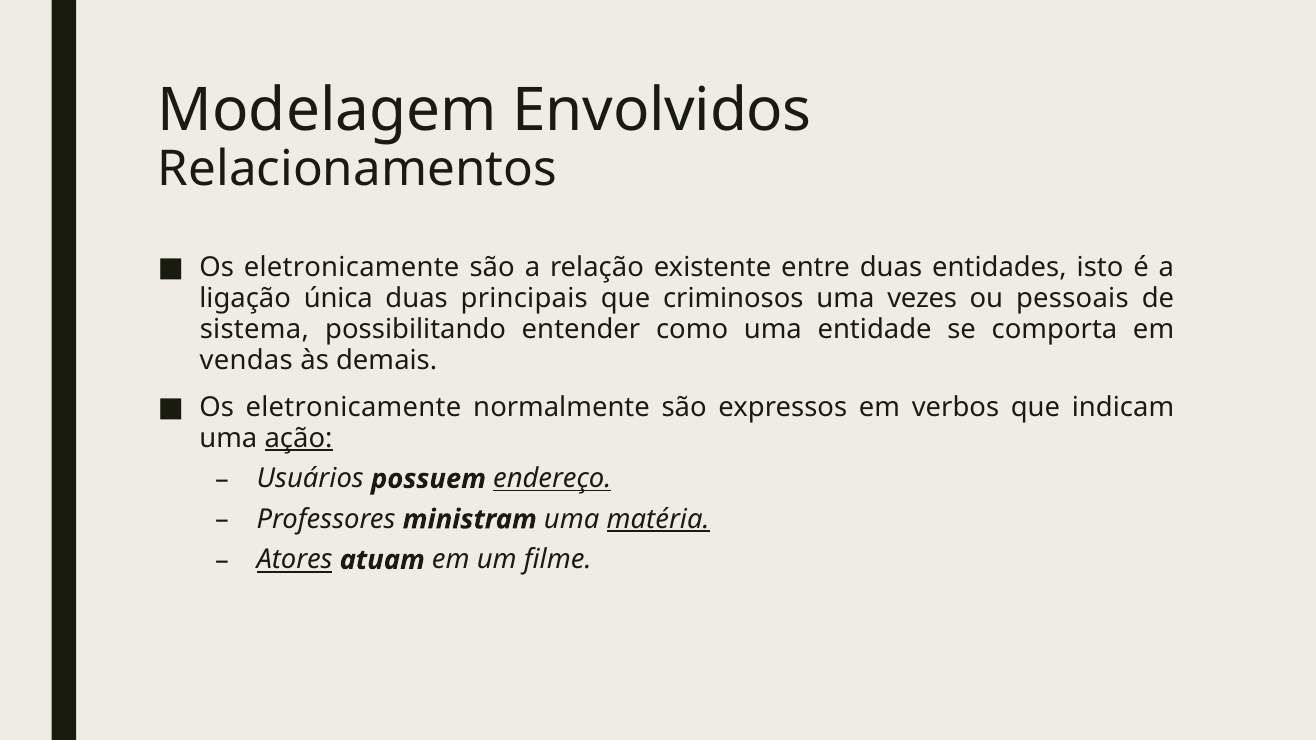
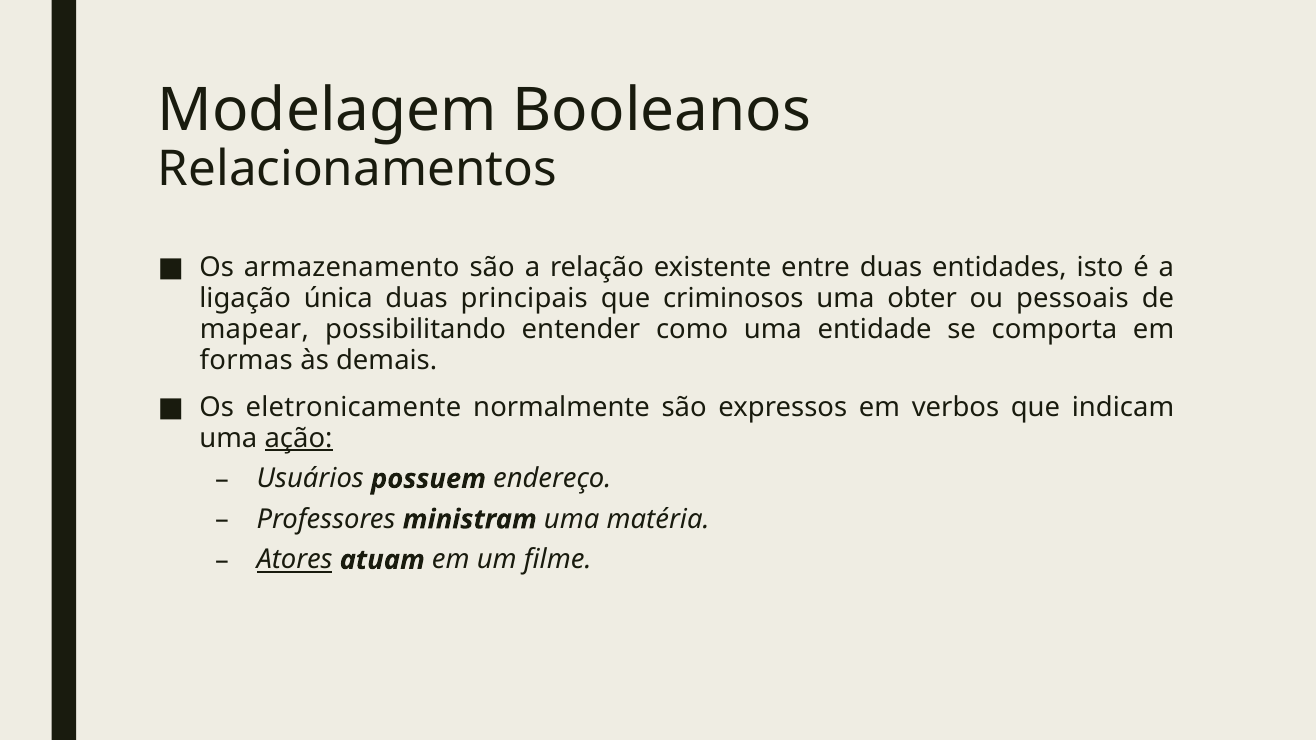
Envolvidos: Envolvidos -> Booleanos
eletronicamente at (352, 267): eletronicamente -> armazenamento
vezes: vezes -> obter
sistema: sistema -> mapear
vendas: vendas -> formas
endereço underline: present -> none
matéria underline: present -> none
